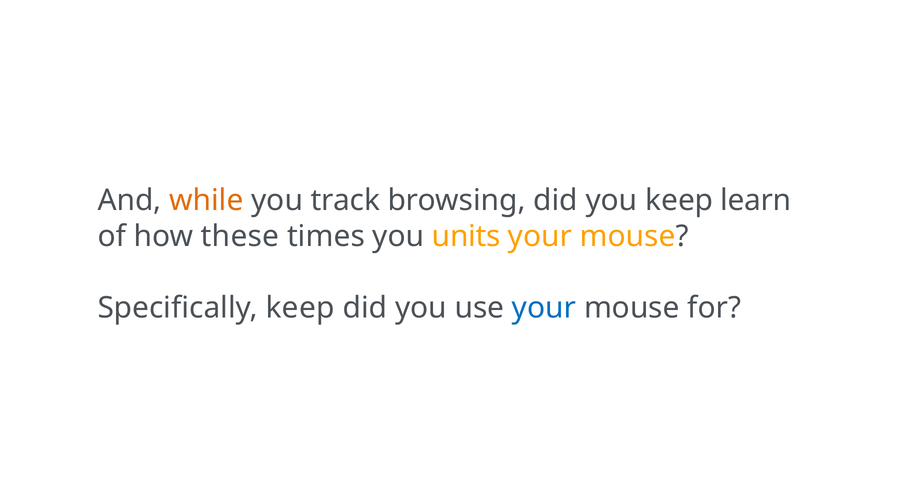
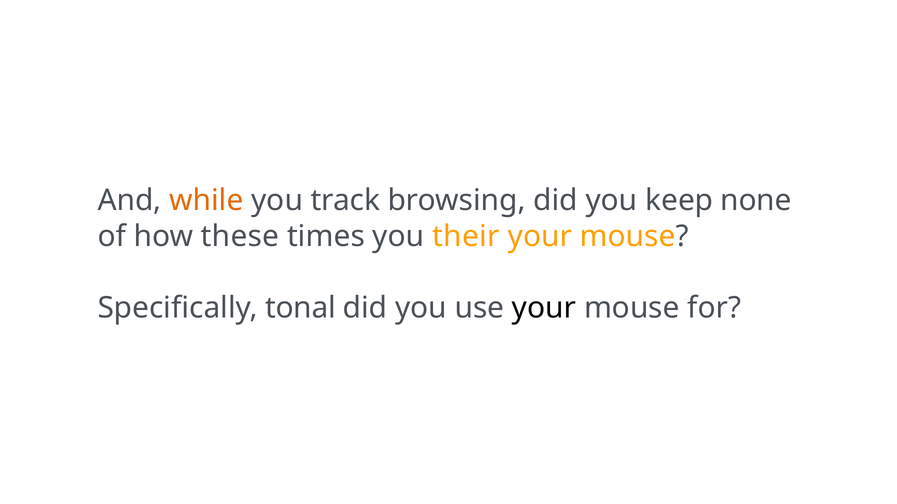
learn: learn -> none
units: units -> their
Specifically keep: keep -> tonal
your at (544, 308) colour: blue -> black
